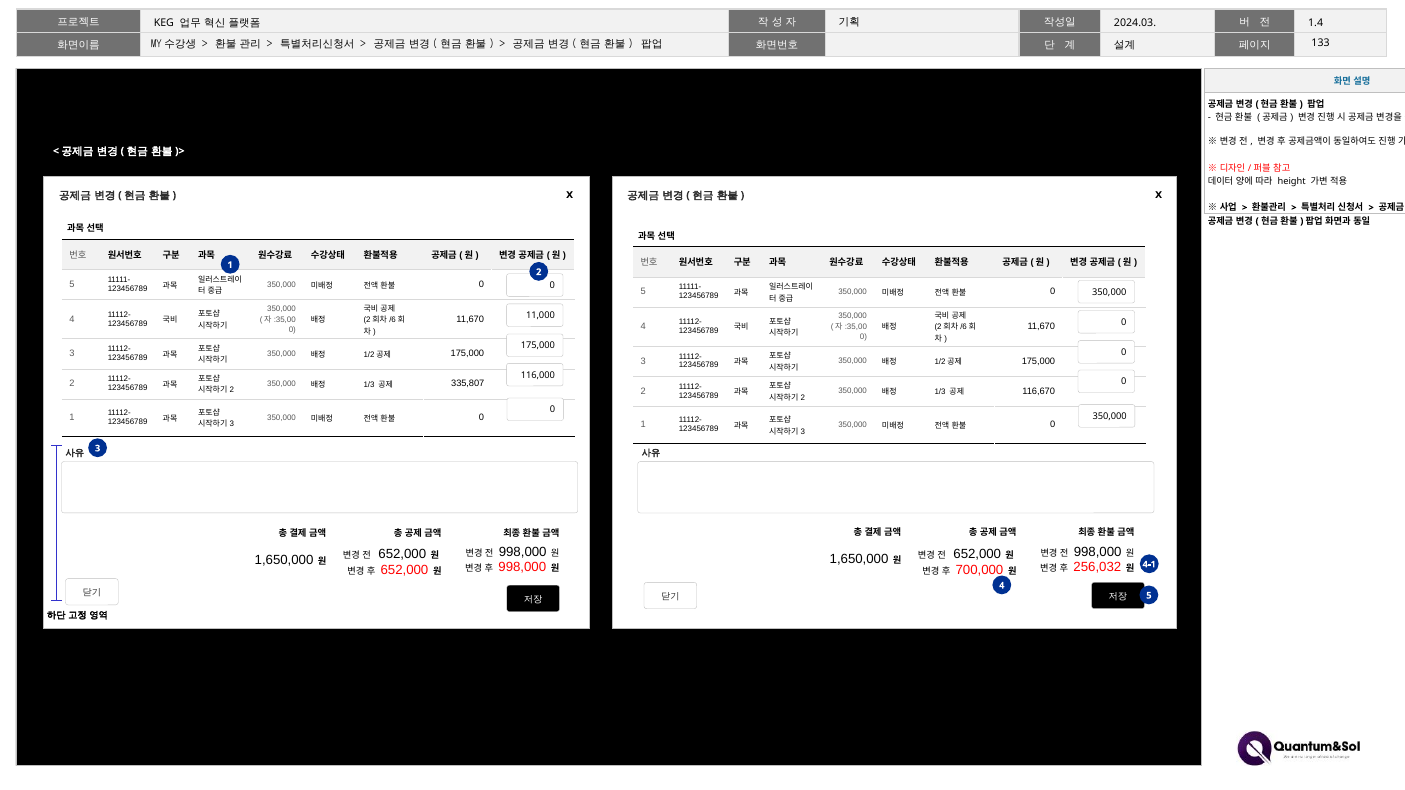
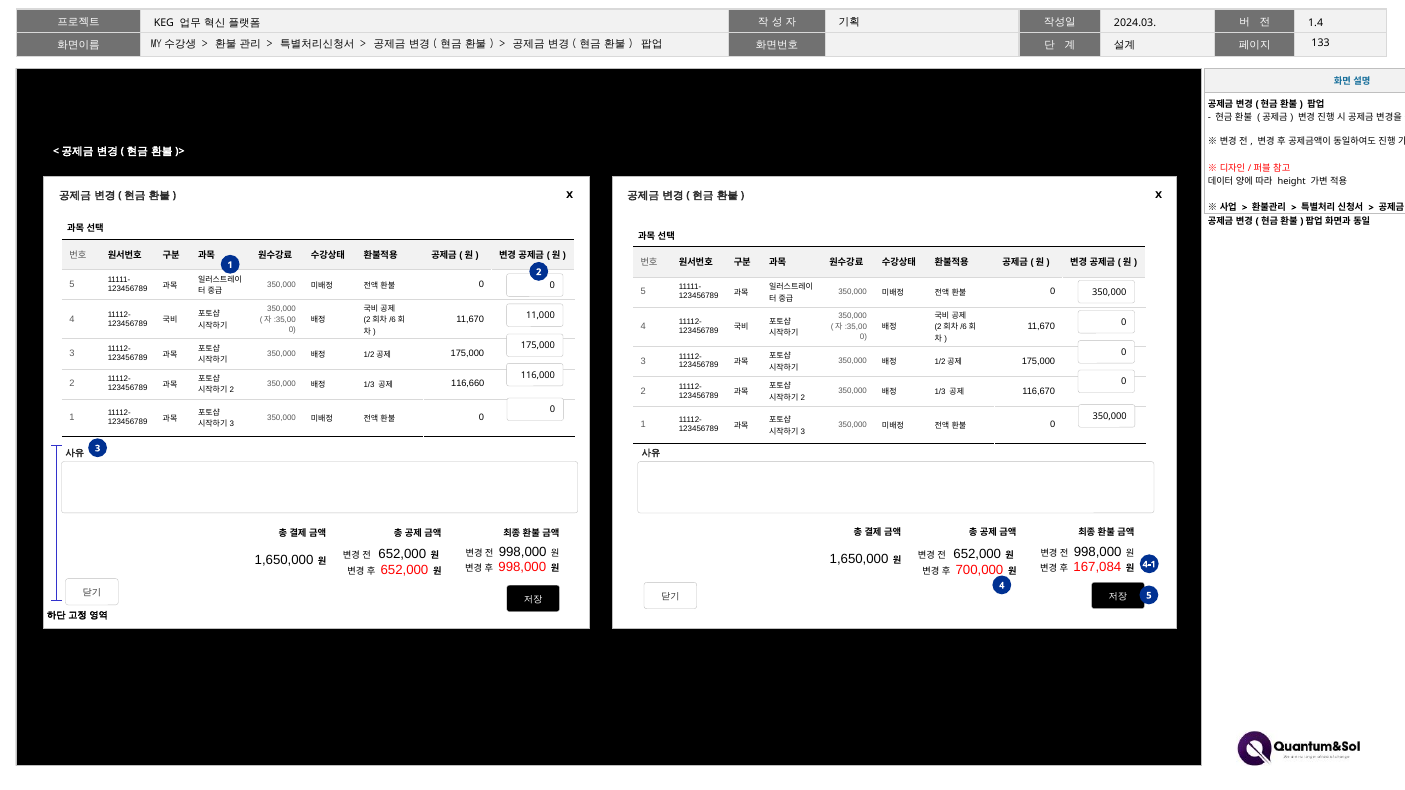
335,807: 335,807 -> 116,660
256,032: 256,032 -> 167,084
